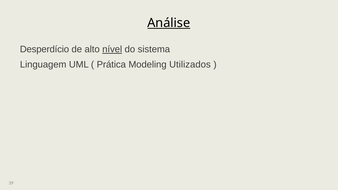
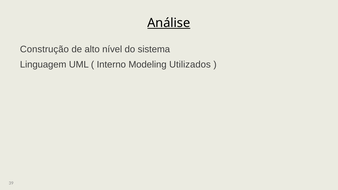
Desperdício: Desperdício -> Construção
nível underline: present -> none
Prática: Prática -> Interno
